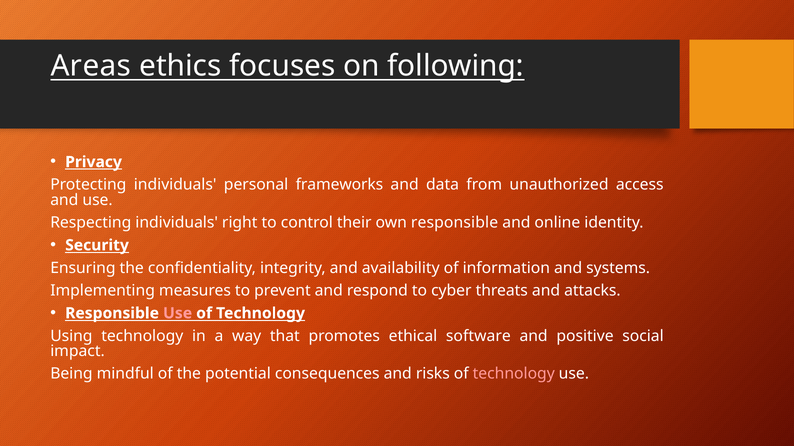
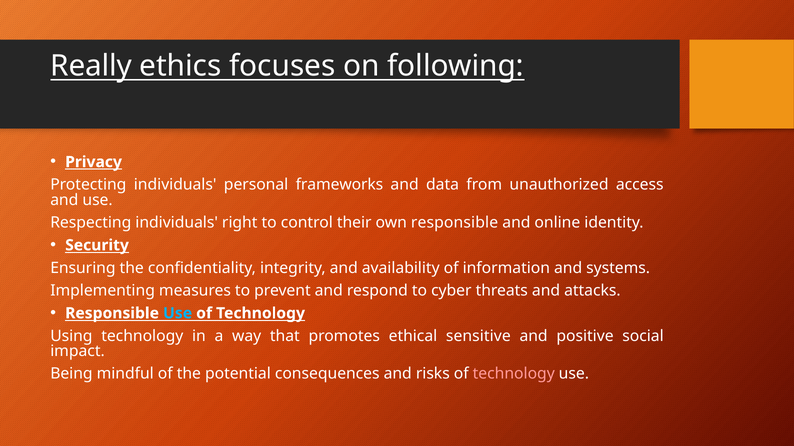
Areas: Areas -> Really
Use at (178, 314) colour: pink -> light blue
software: software -> sensitive
